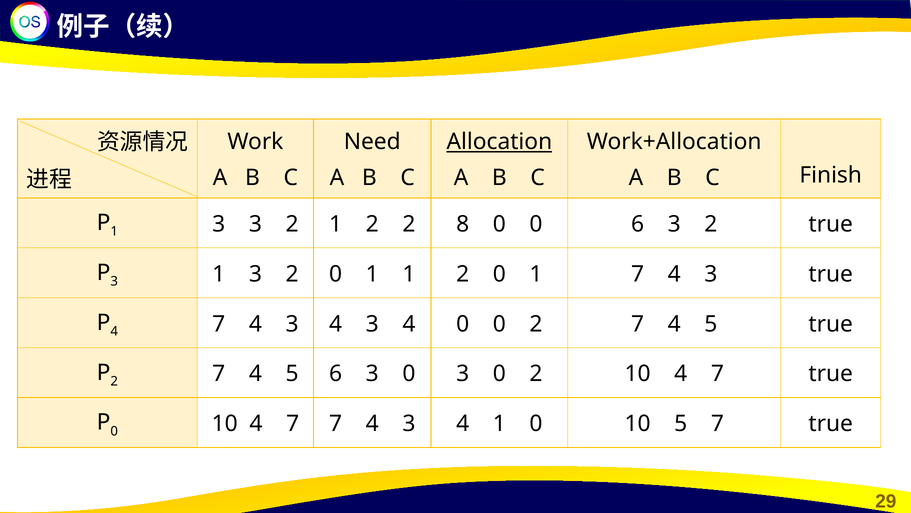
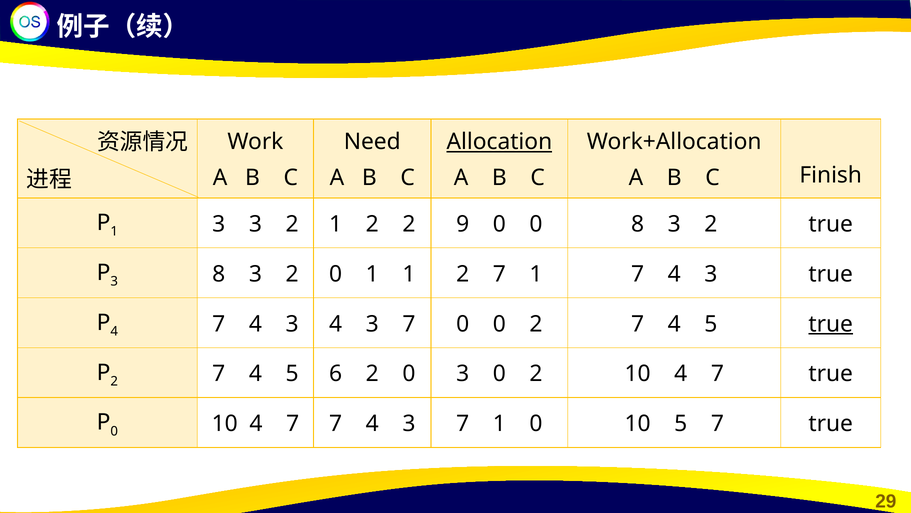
8: 8 -> 9
0 6: 6 -> 8
3 1: 1 -> 8
1 2 0: 0 -> 7
3 4 3 4: 4 -> 7
true at (831, 324) underline: none -> present
5 6 3: 3 -> 2
4 at (463, 423): 4 -> 7
